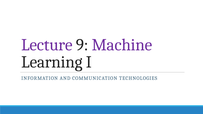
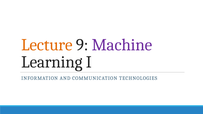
Lecture colour: purple -> orange
